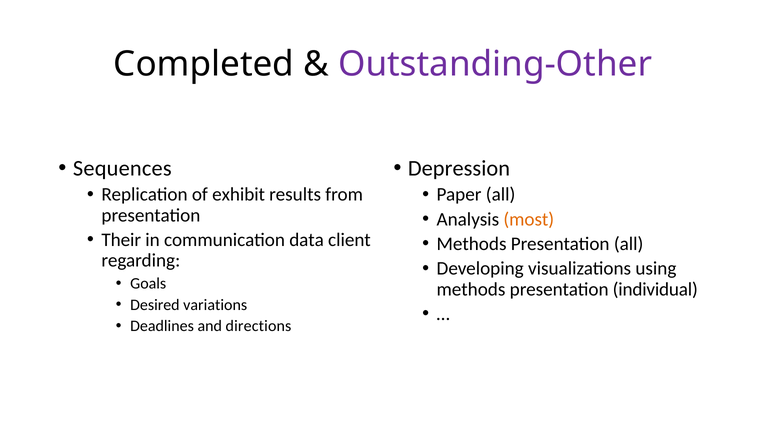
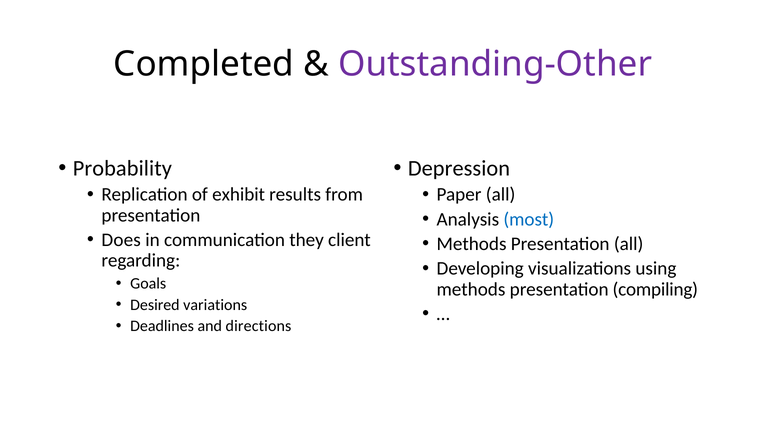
Sequences: Sequences -> Probability
most colour: orange -> blue
Their: Their -> Does
data: data -> they
individual: individual -> compiling
